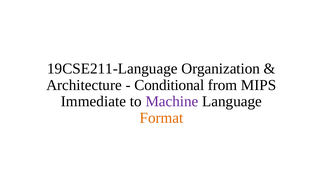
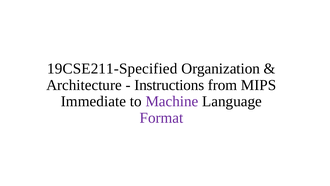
19CSE211-Language: 19CSE211-Language -> 19CSE211-Specified
Conditional: Conditional -> Instructions
Format colour: orange -> purple
